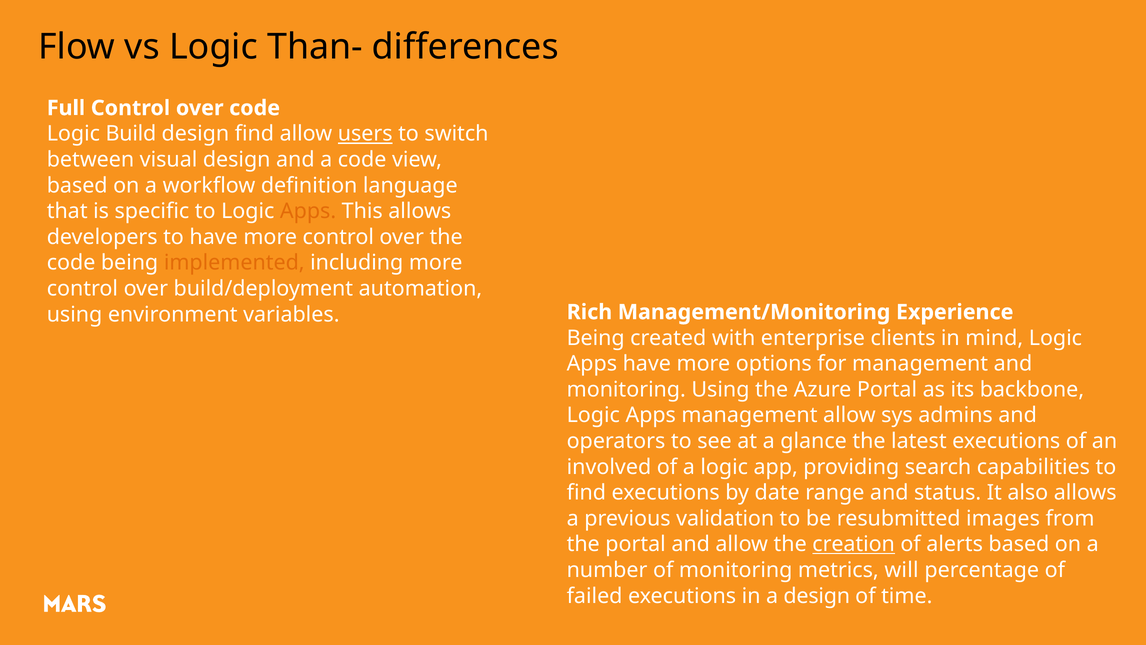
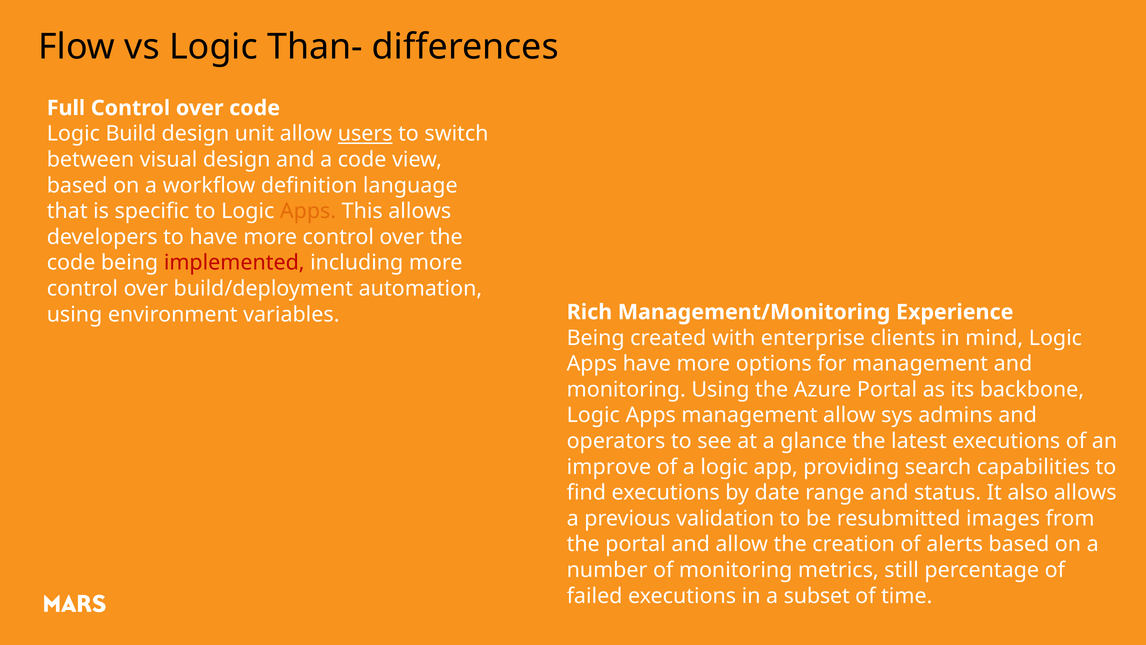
design find: find -> unit
implemented colour: orange -> red
involved: involved -> improve
creation underline: present -> none
will: will -> still
a design: design -> subset
